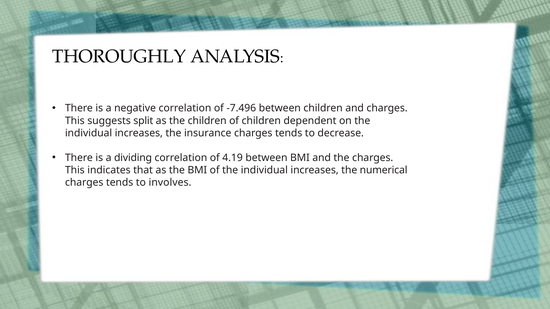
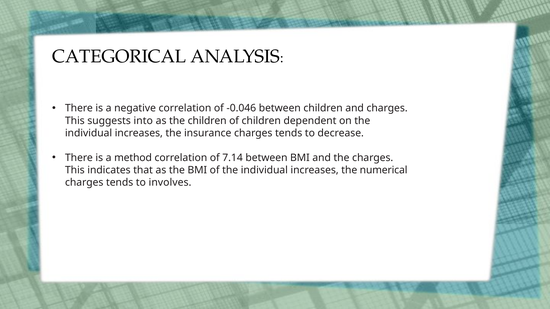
THOROUGHLY: THOROUGHLY -> CATEGORICAL
-7.496: -7.496 -> -0.046
split: split -> into
dividing: dividing -> method
4.19: 4.19 -> 7.14
